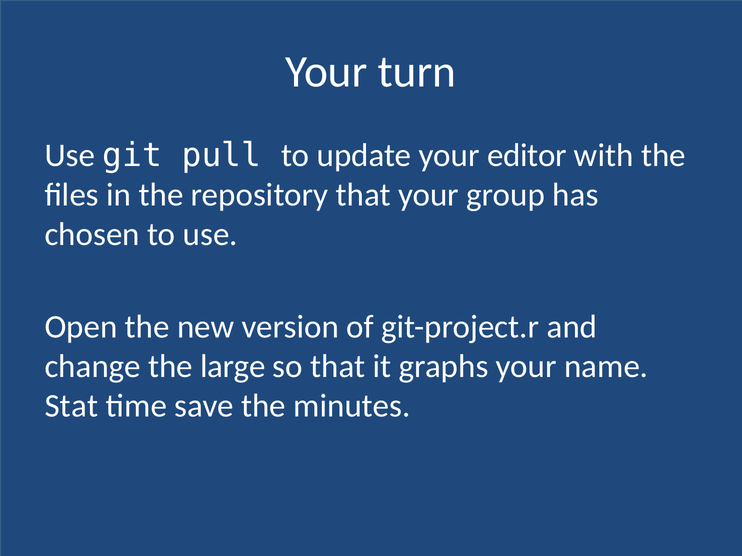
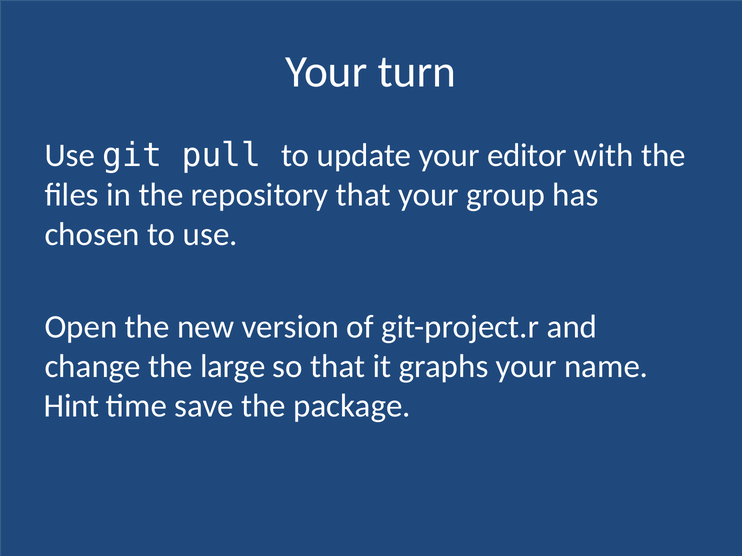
Stat: Stat -> Hint
minutes: minutes -> package
